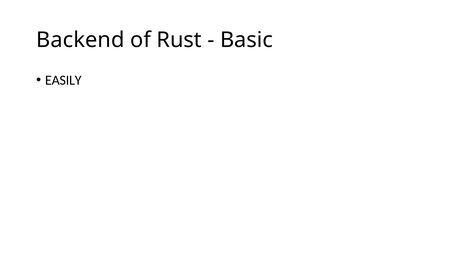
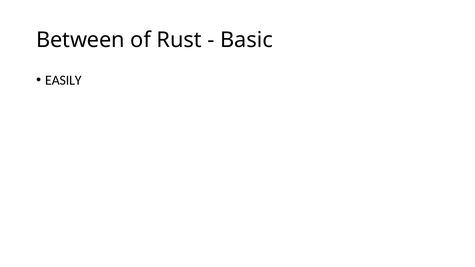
Backend: Backend -> Between
